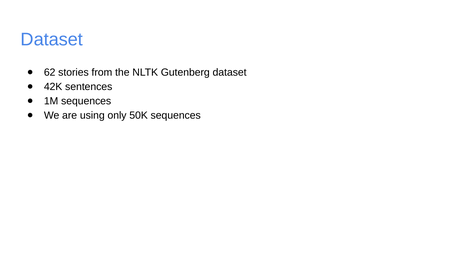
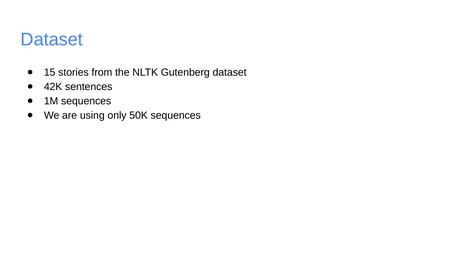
62: 62 -> 15
